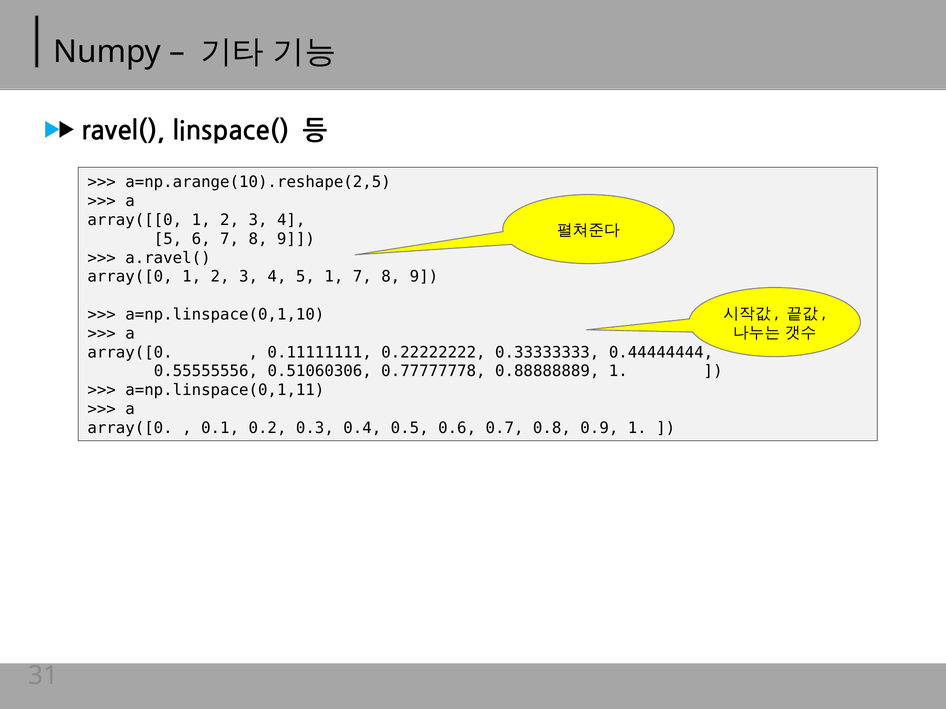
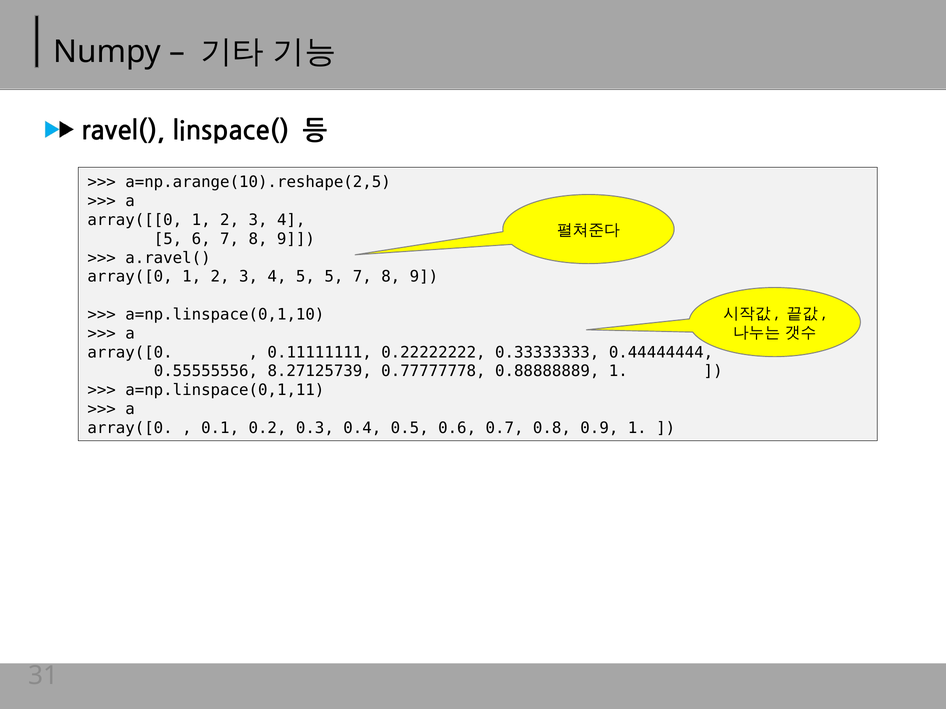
5 1: 1 -> 5
0.51060306: 0.51060306 -> 8.27125739
